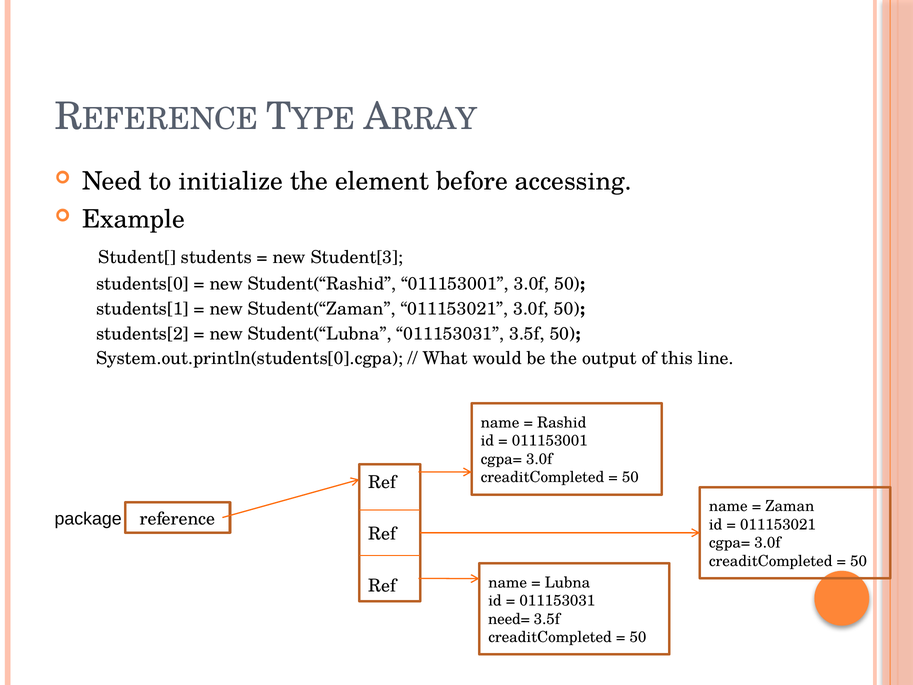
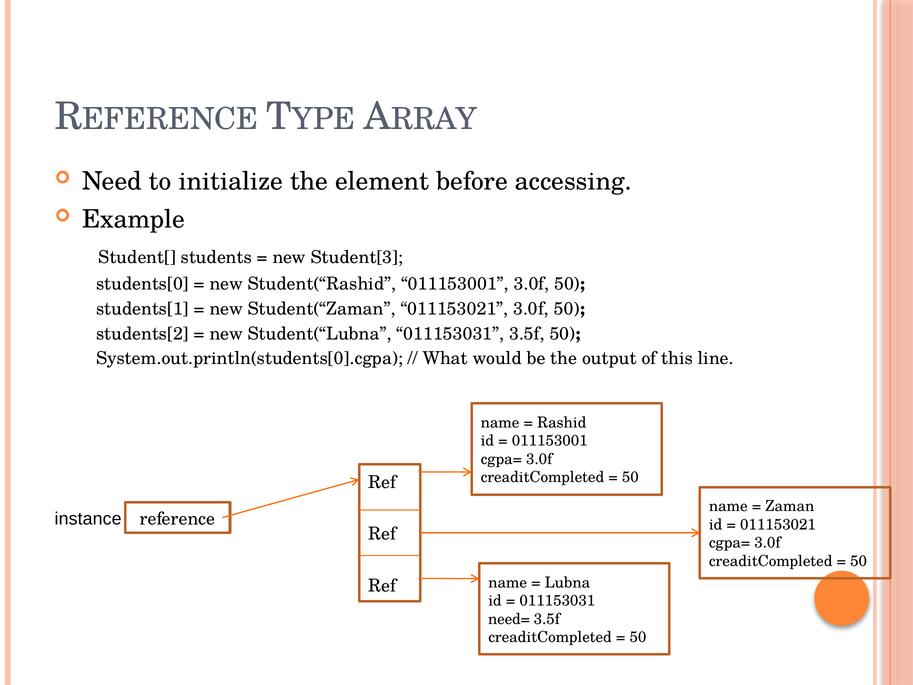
package: package -> instance
